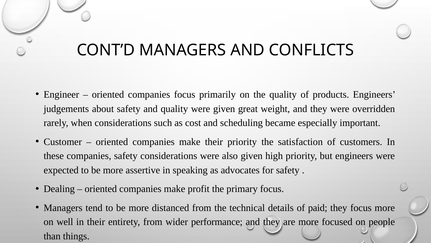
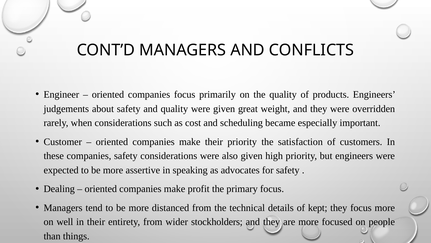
paid: paid -> kept
performance: performance -> stockholders
